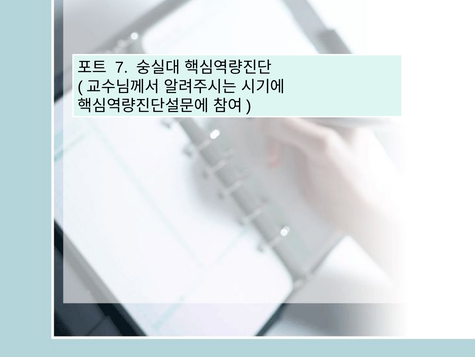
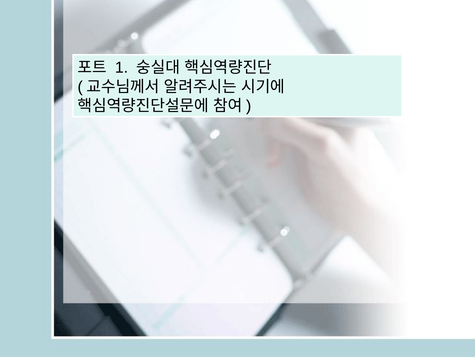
7: 7 -> 1
